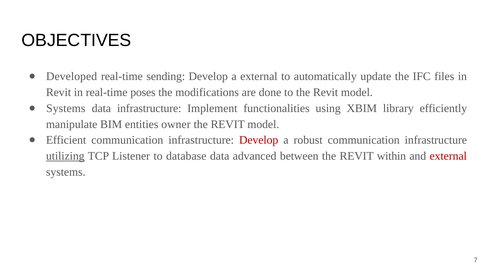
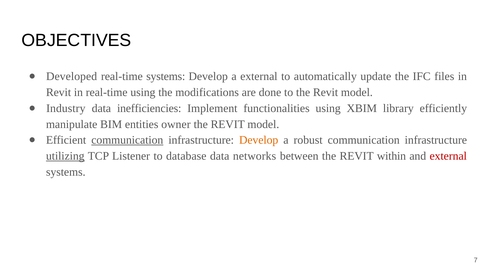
real-time sending: sending -> systems
real-time poses: poses -> using
Systems at (66, 108): Systems -> Industry
data infrastructure: infrastructure -> inefficiencies
communication at (127, 140) underline: none -> present
Develop at (259, 140) colour: red -> orange
advanced: advanced -> networks
